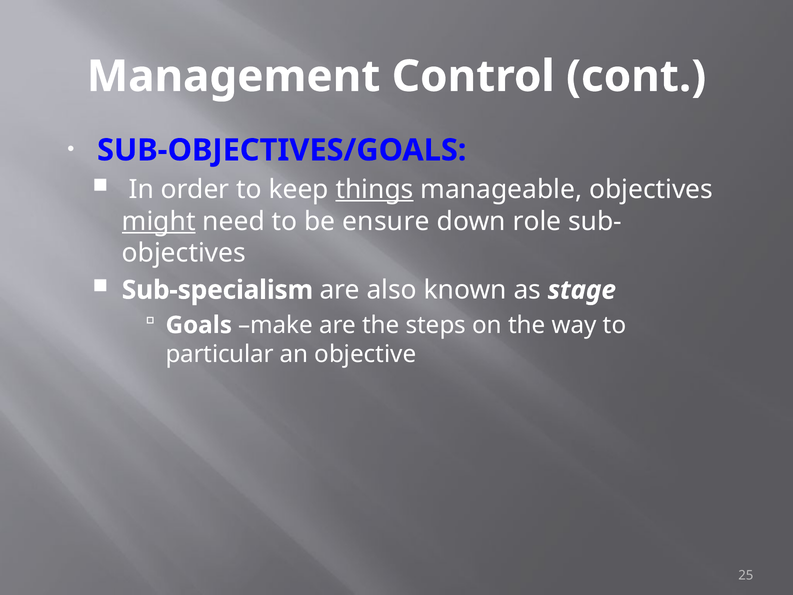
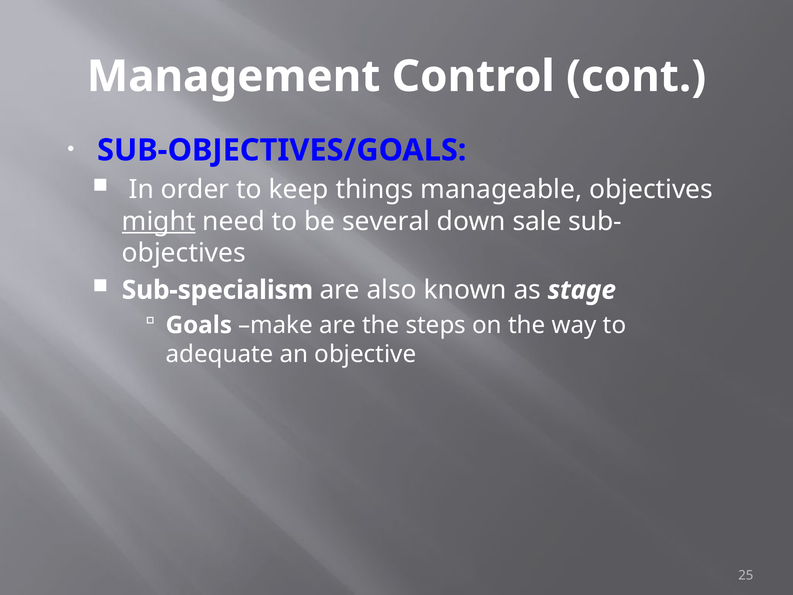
things underline: present -> none
ensure: ensure -> several
role: role -> sale
particular: particular -> adequate
